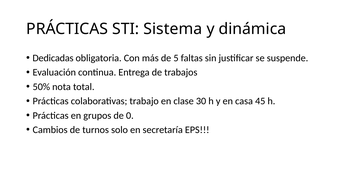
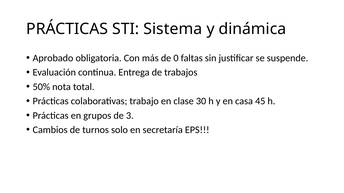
Dedicadas: Dedicadas -> Aprobado
5: 5 -> 0
0: 0 -> 3
